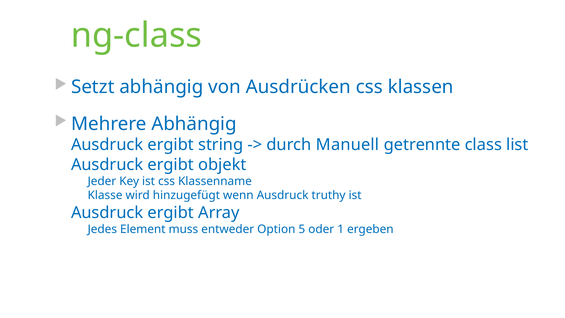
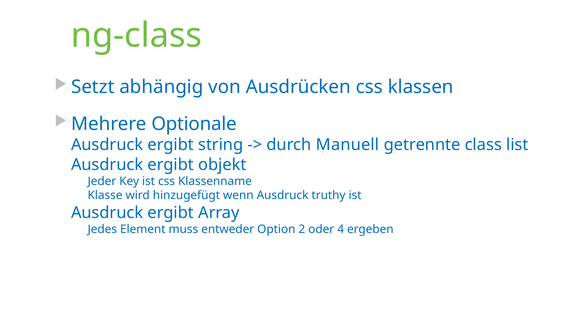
Mehrere Abhängig: Abhängig -> Optionale
5: 5 -> 2
1: 1 -> 4
